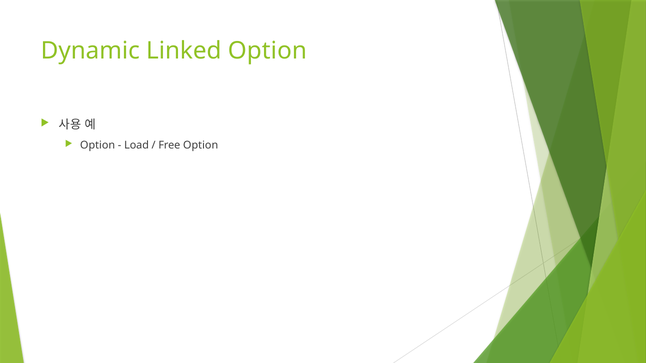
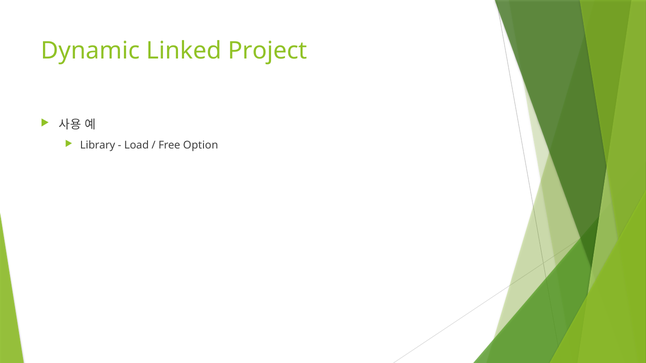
Linked Option: Option -> Project
Option at (98, 145): Option -> Library
